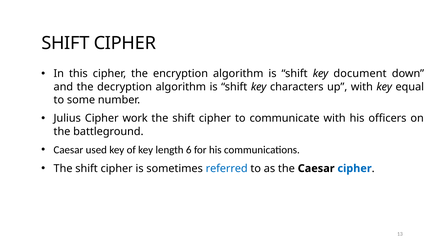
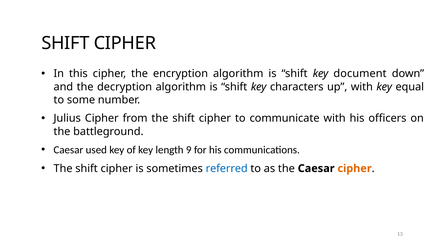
work: work -> from
6: 6 -> 9
cipher at (355, 169) colour: blue -> orange
